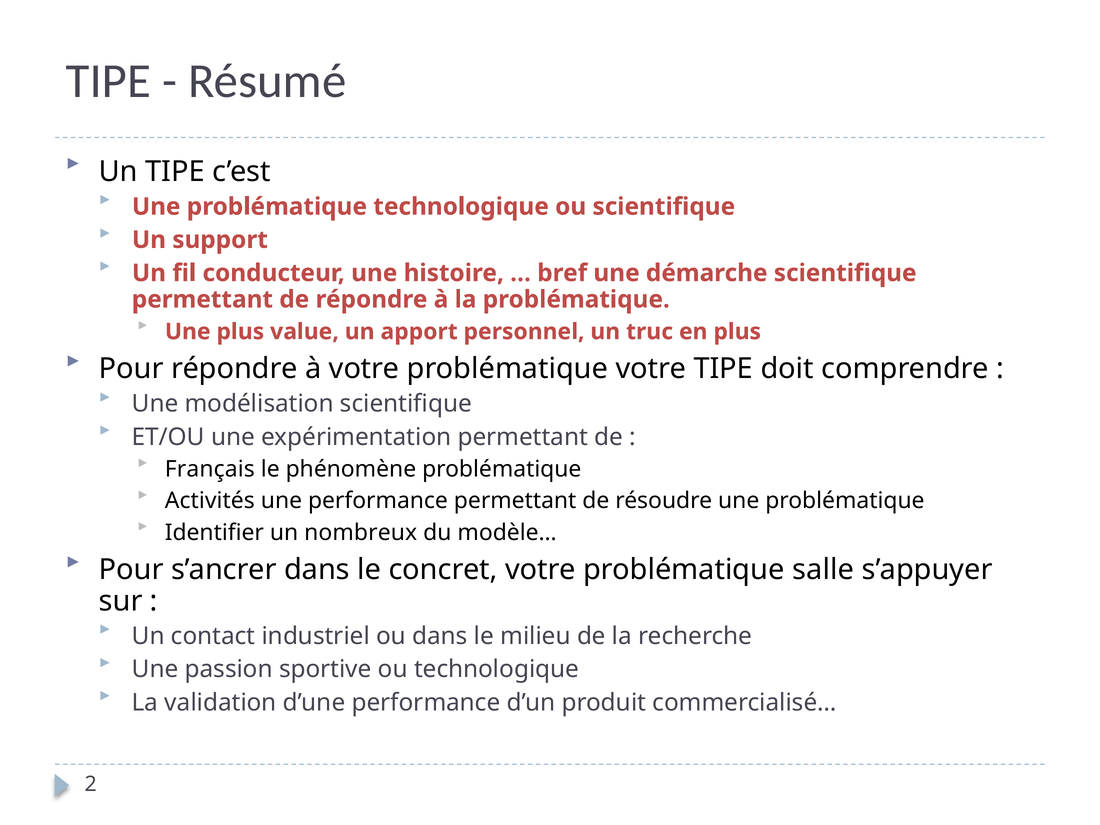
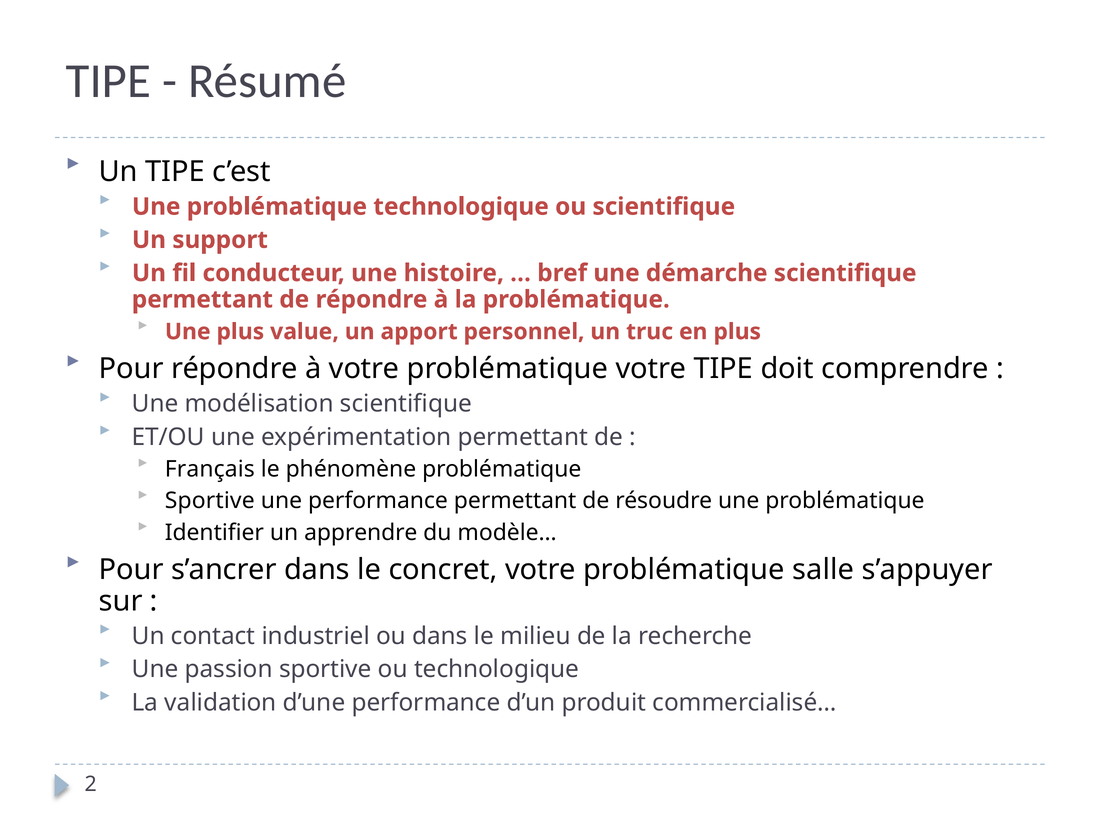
Activités at (210, 501): Activités -> Sportive
nombreux: nombreux -> apprendre
